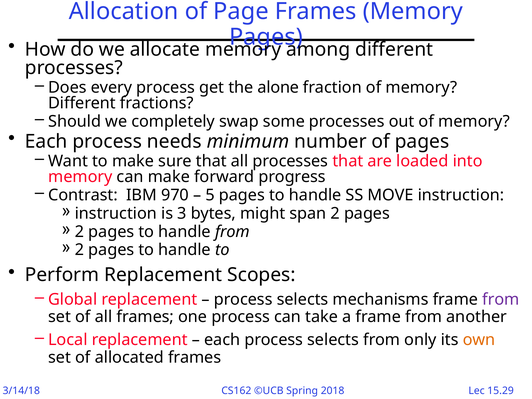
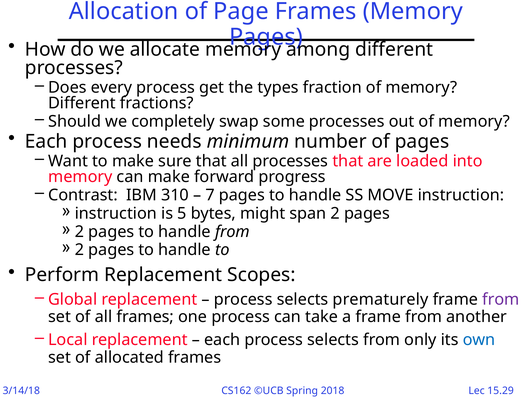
alone: alone -> types
970: 970 -> 310
5: 5 -> 7
3: 3 -> 5
mechanisms: mechanisms -> prematurely
own colour: orange -> blue
